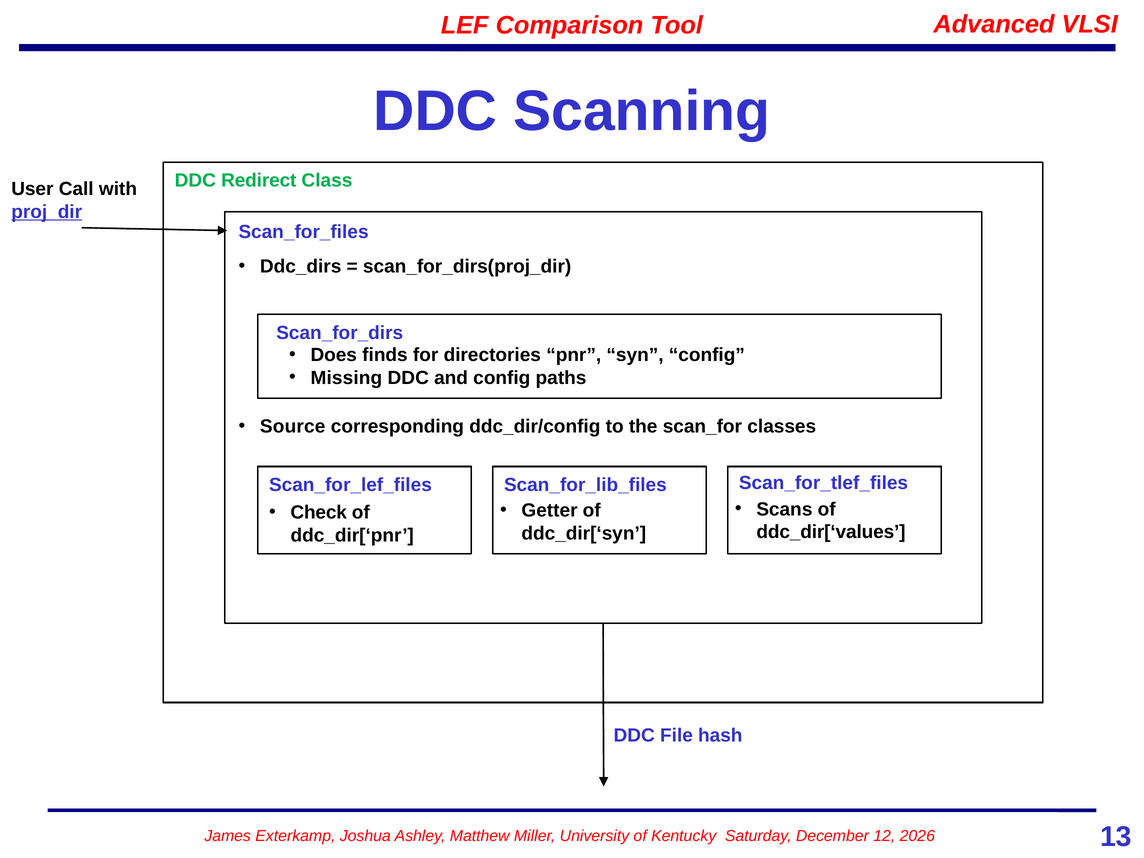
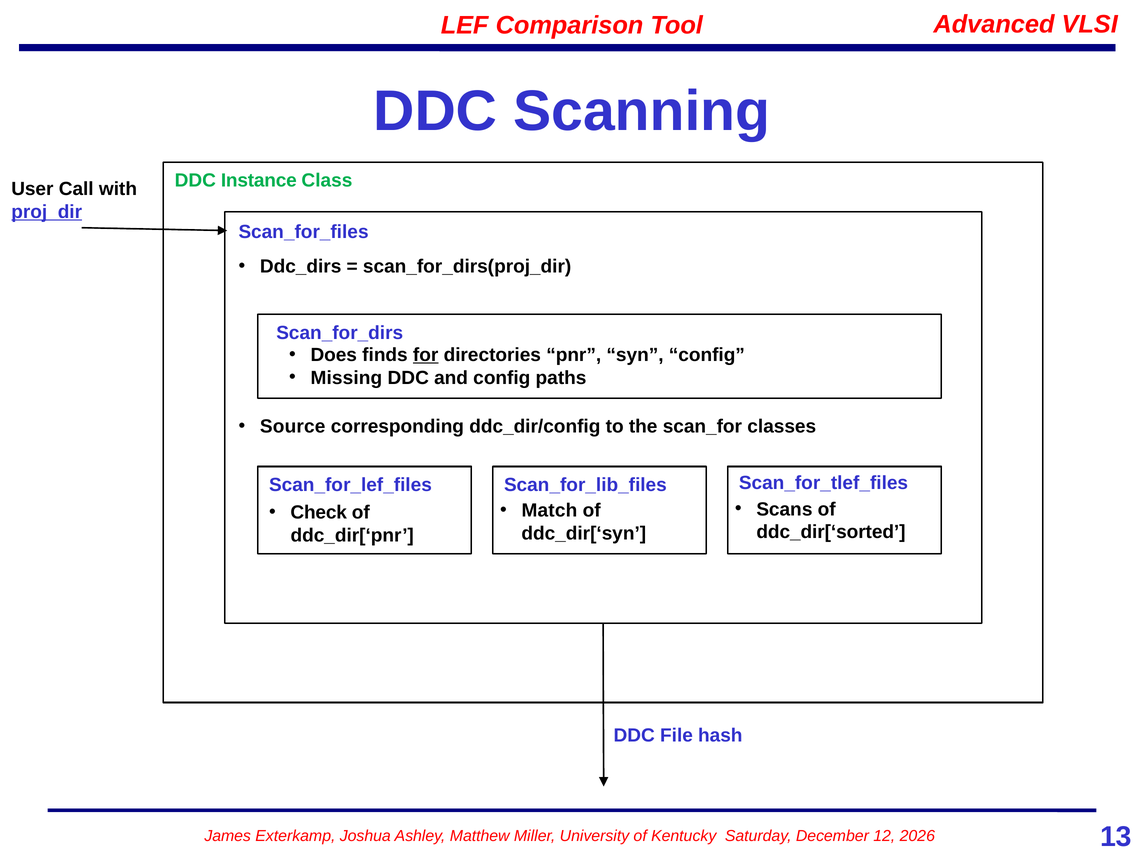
Redirect: Redirect -> Instance
for underline: none -> present
Getter: Getter -> Match
ddc_dir[‘values: ddc_dir[‘values -> ddc_dir[‘sorted
